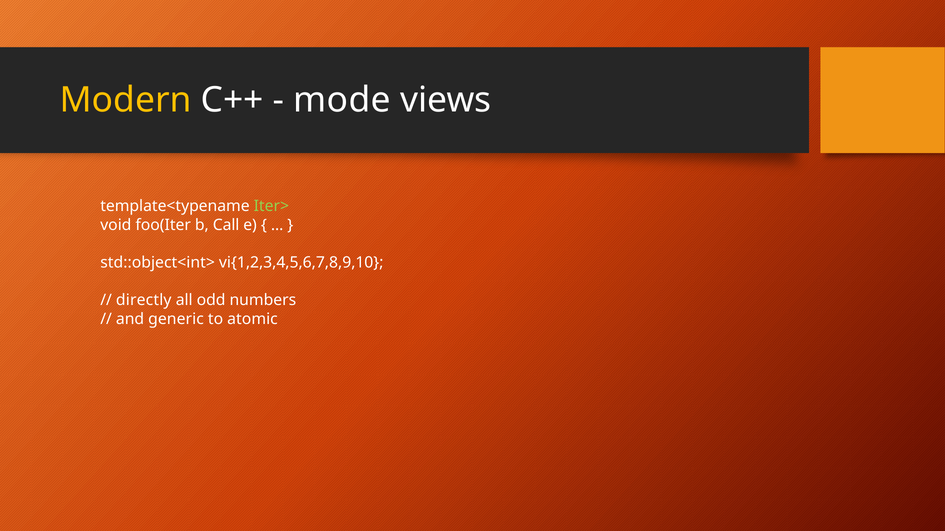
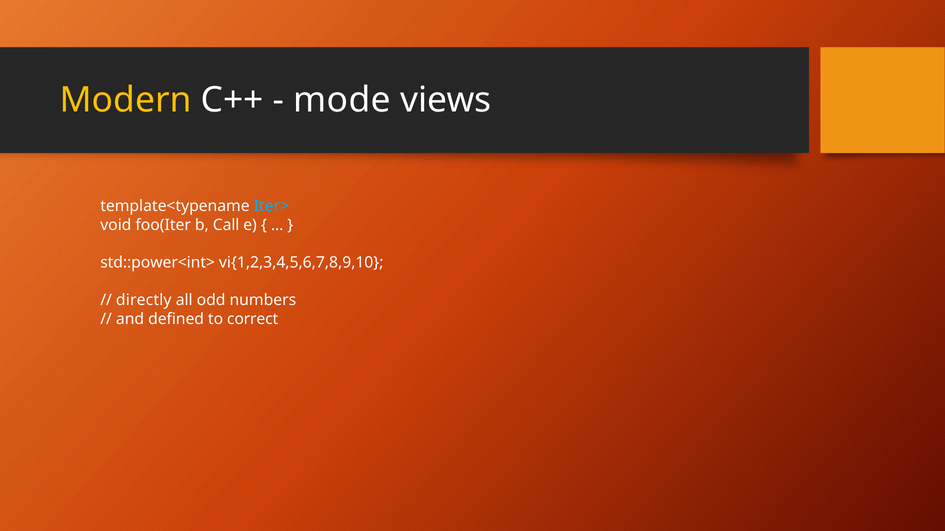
Iter> colour: light green -> light blue
std::object<int>: std::object<int> -> std::power<int>
generic: generic -> defined
atomic: atomic -> correct
